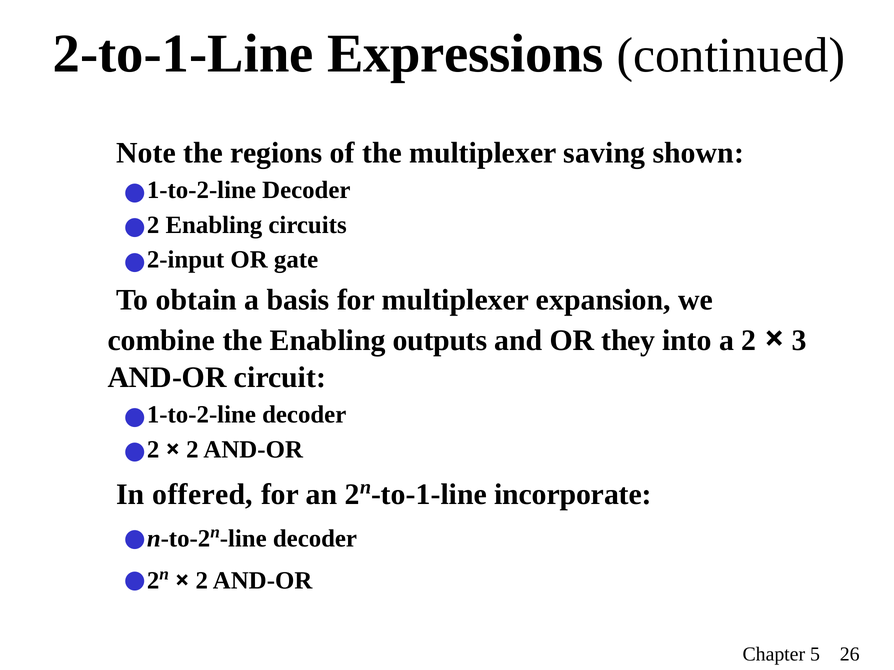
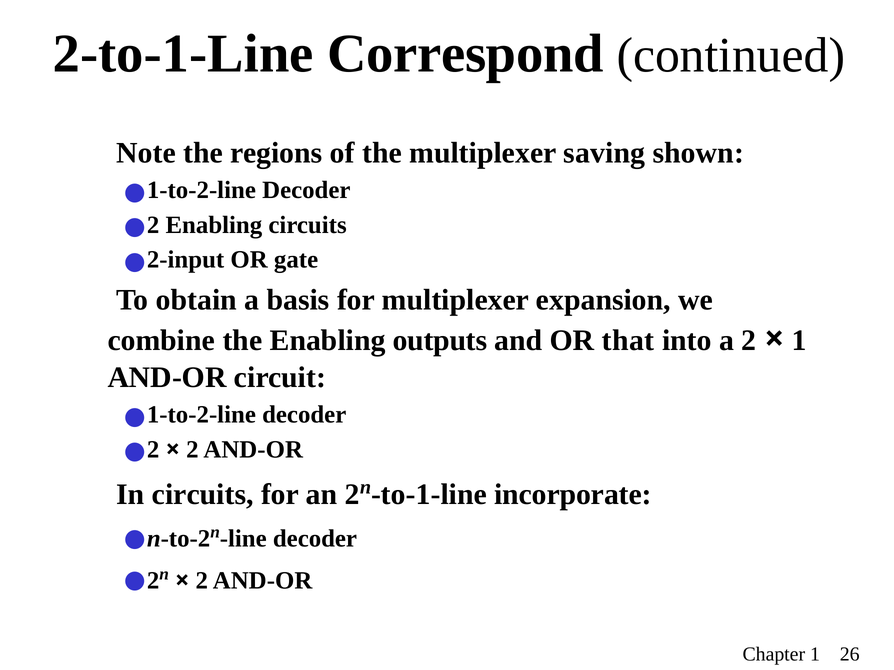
Expressions: Expressions -> Correspond
they: they -> that
3 at (799, 341): 3 -> 1
offered at (203, 495): offered -> circuits
Chapter 5: 5 -> 1
